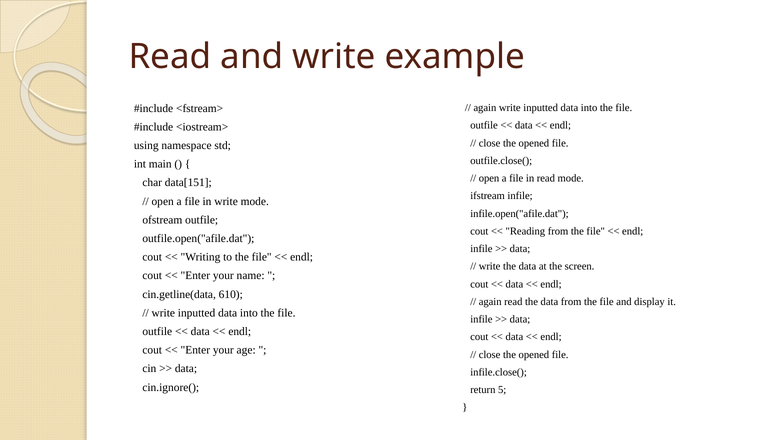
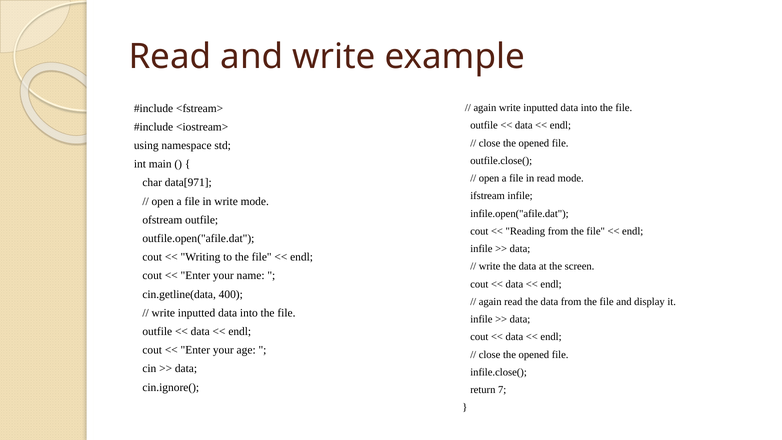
data[151: data[151 -> data[971
610: 610 -> 400
5: 5 -> 7
